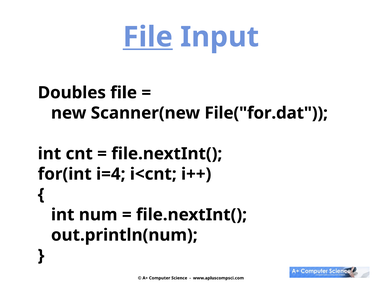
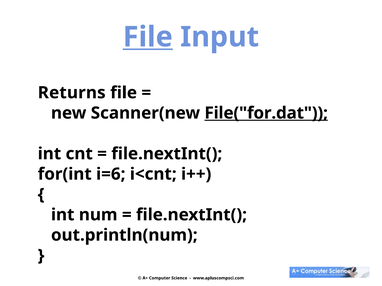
Doubles: Doubles -> Returns
File("for.dat underline: none -> present
i=4: i=4 -> i=6
